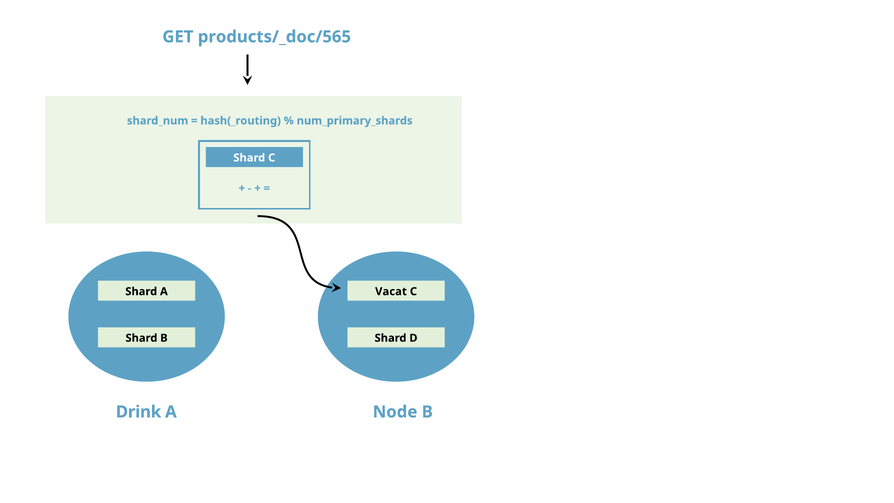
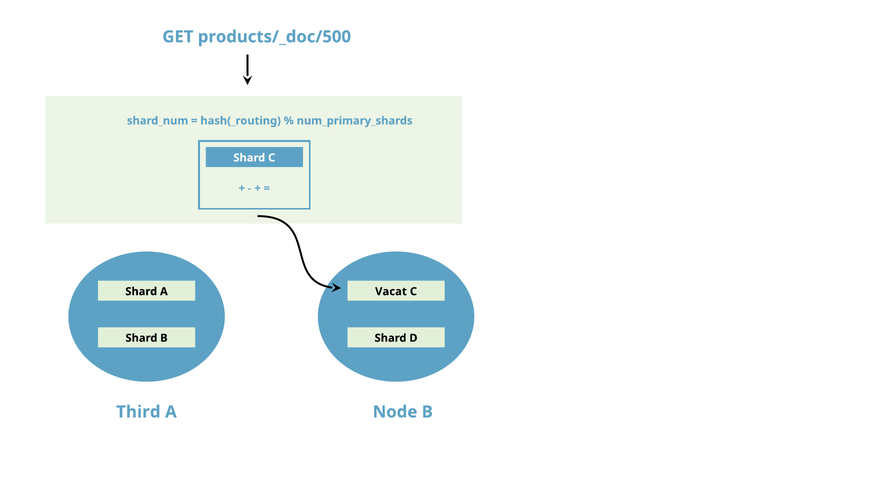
products/_doc/565: products/_doc/565 -> products/_doc/500
Drink: Drink -> Third
